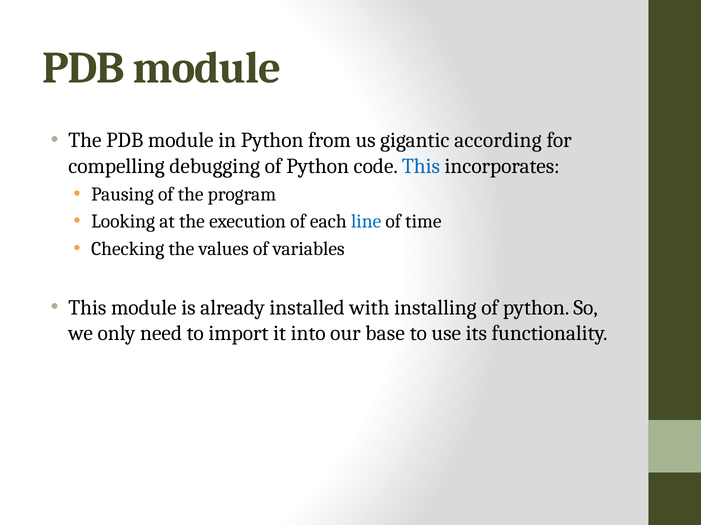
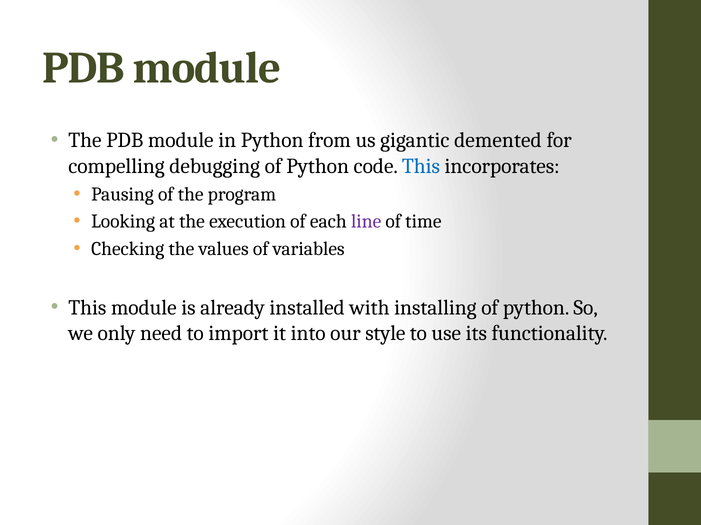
according: according -> demented
line colour: blue -> purple
base: base -> style
